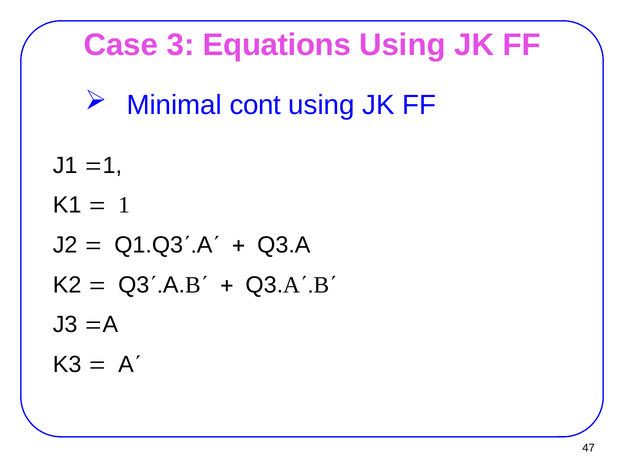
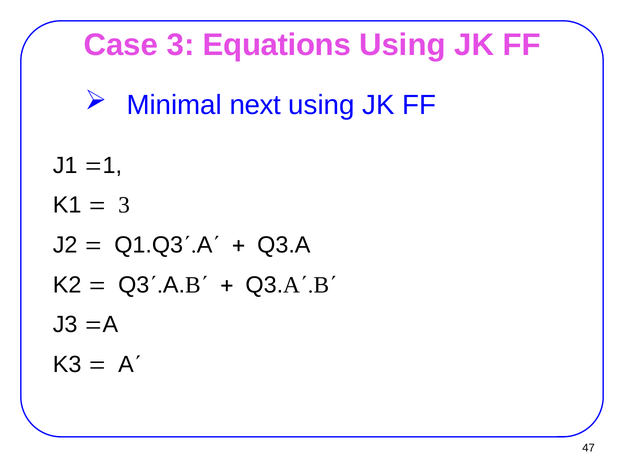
cont: cont -> next
1 at (124, 205): 1 -> 3
